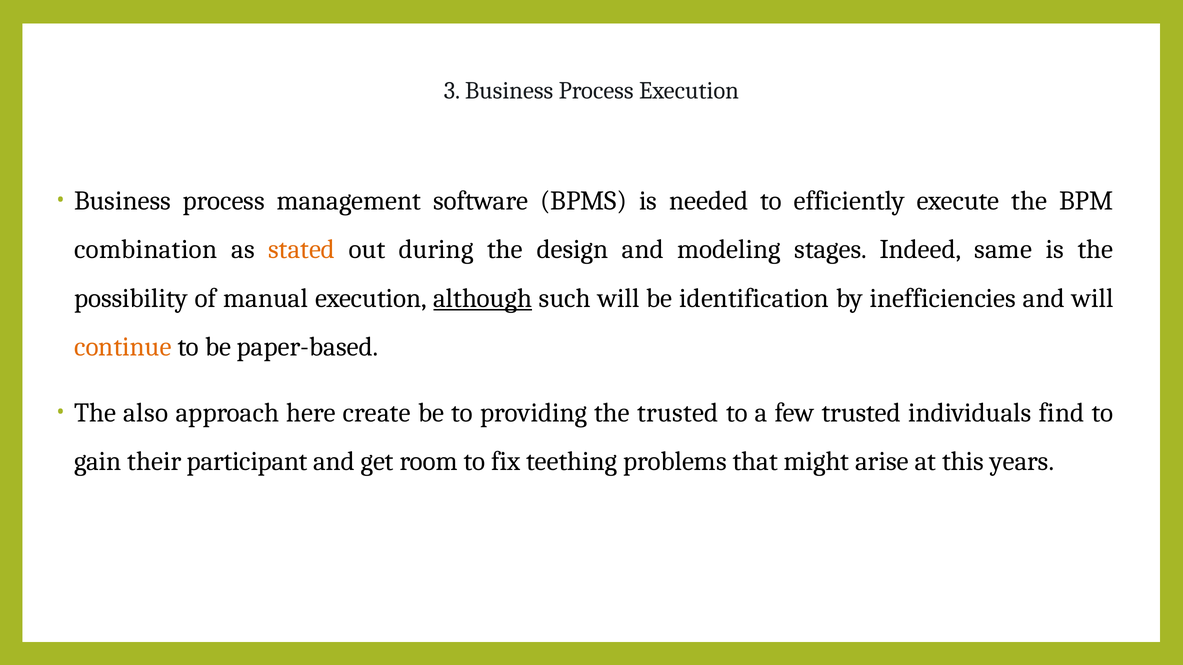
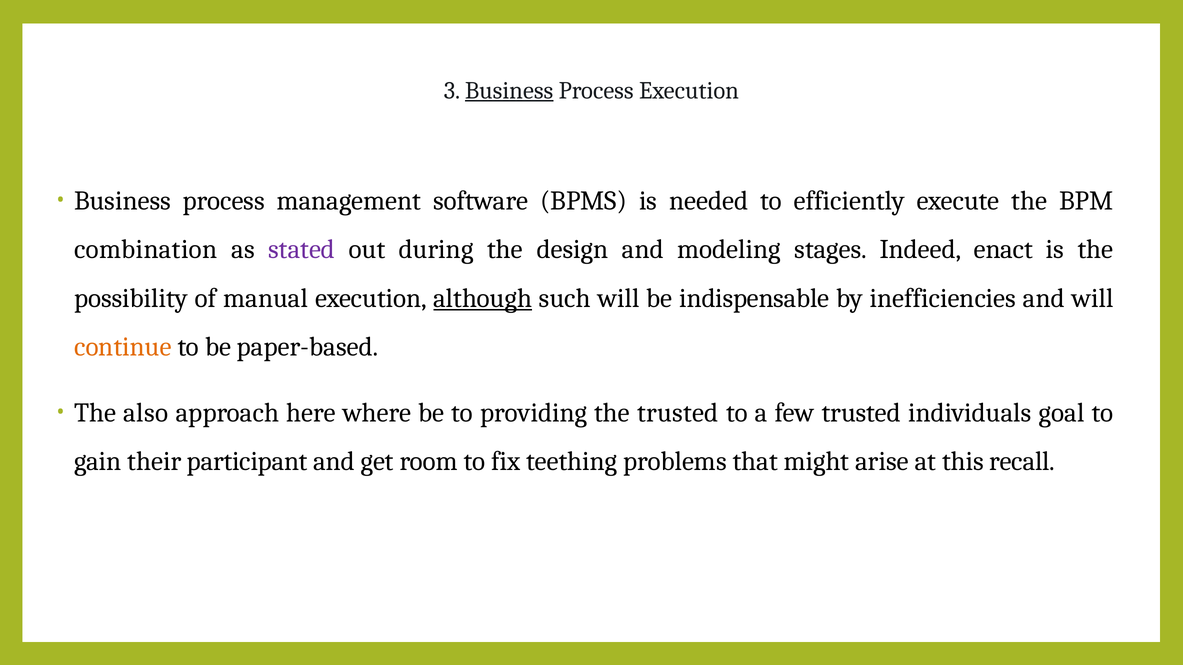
Business at (509, 90) underline: none -> present
stated colour: orange -> purple
same: same -> enact
identification: identification -> indispensable
create: create -> where
find: find -> goal
years: years -> recall
